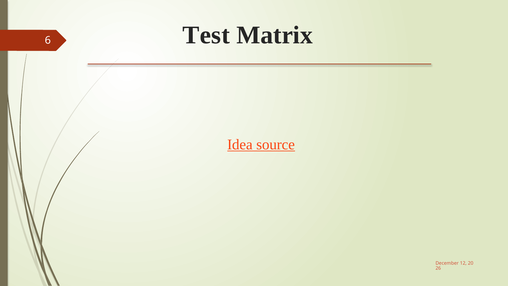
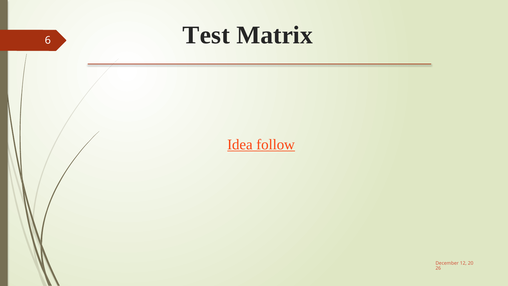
source: source -> follow
